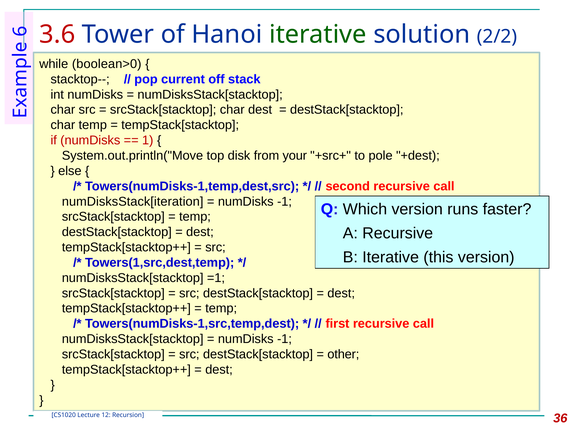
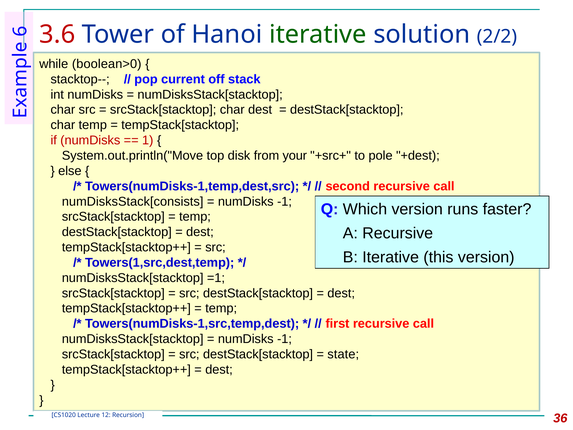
numDisksStack[iteration: numDisksStack[iteration -> numDisksStack[consists
other: other -> state
